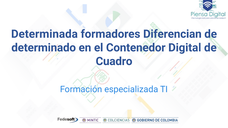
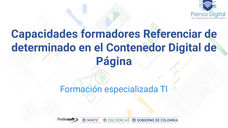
Determinada: Determinada -> Capacidades
Diferencian: Diferencian -> Referenciar
Cuadro: Cuadro -> Página
